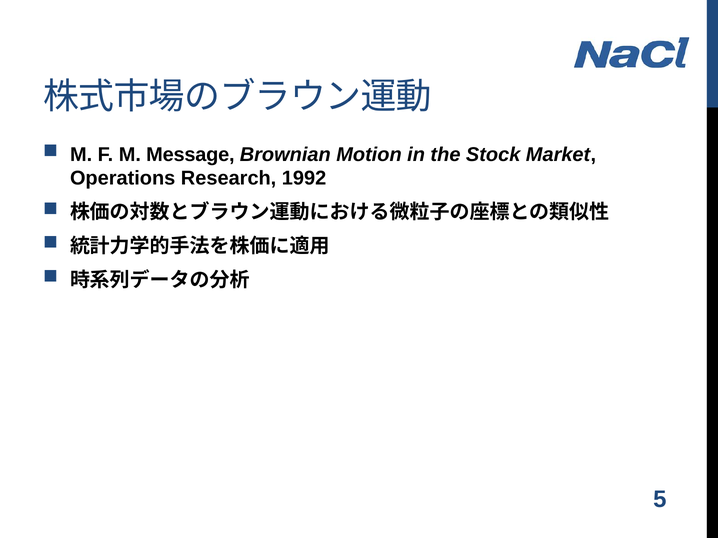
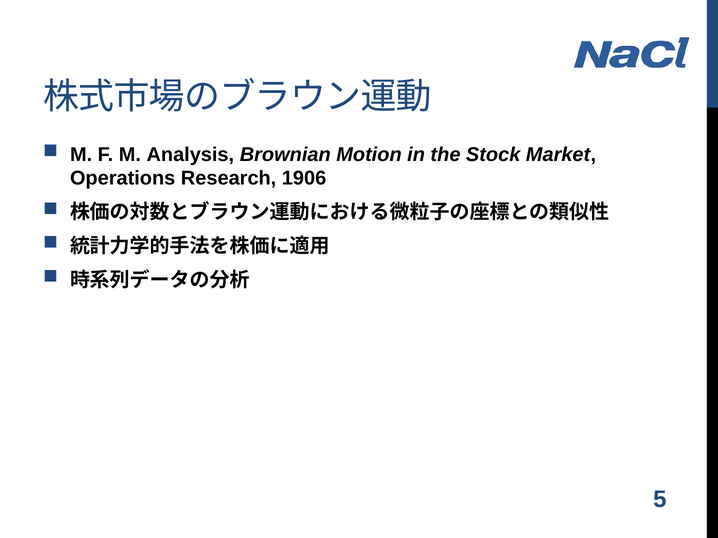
Message: Message -> Analysis
1992: 1992 -> 1906
